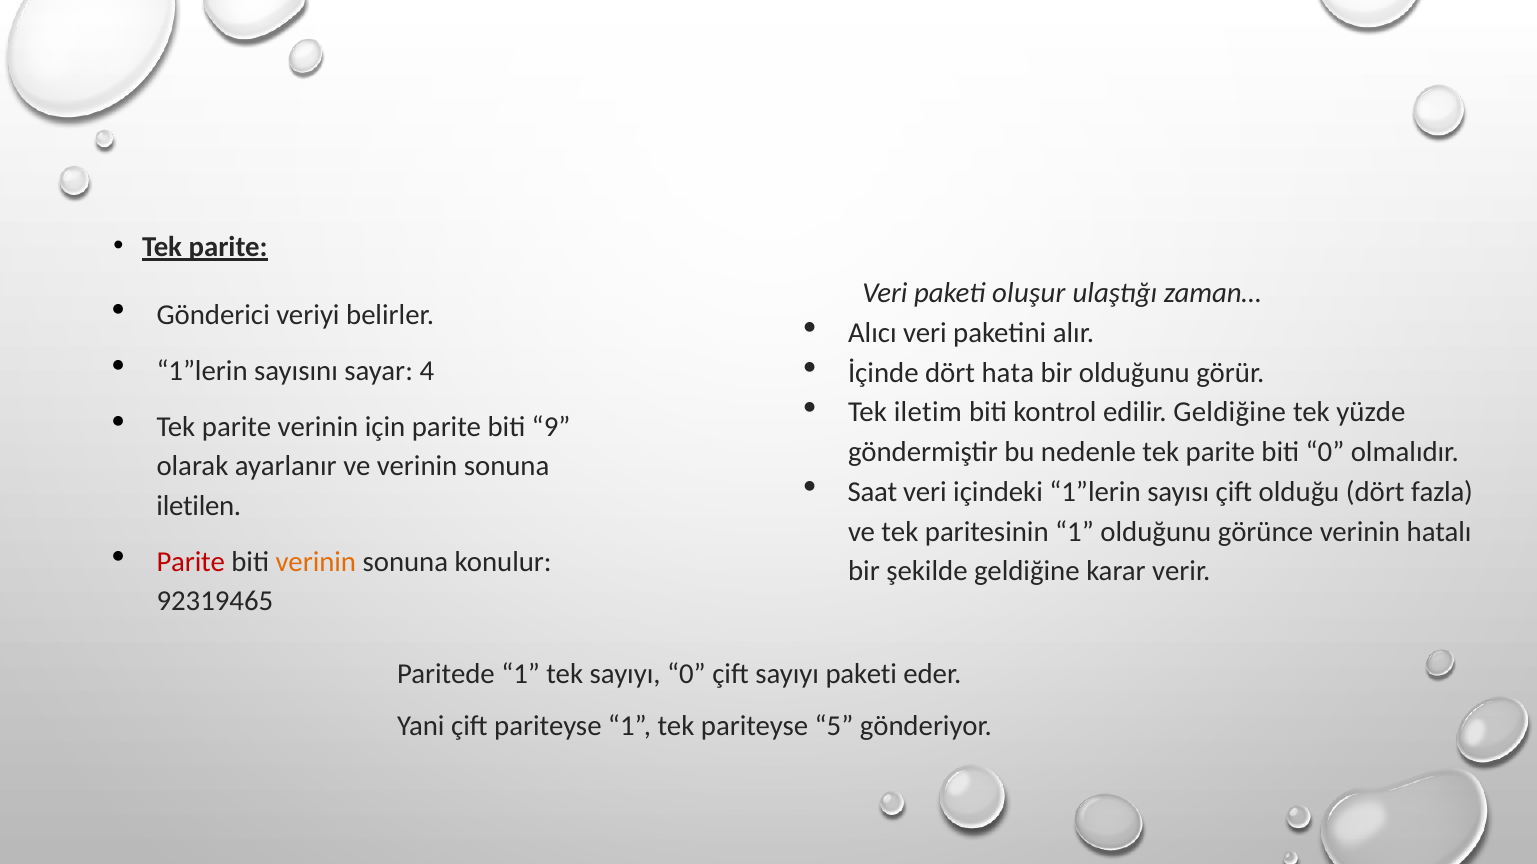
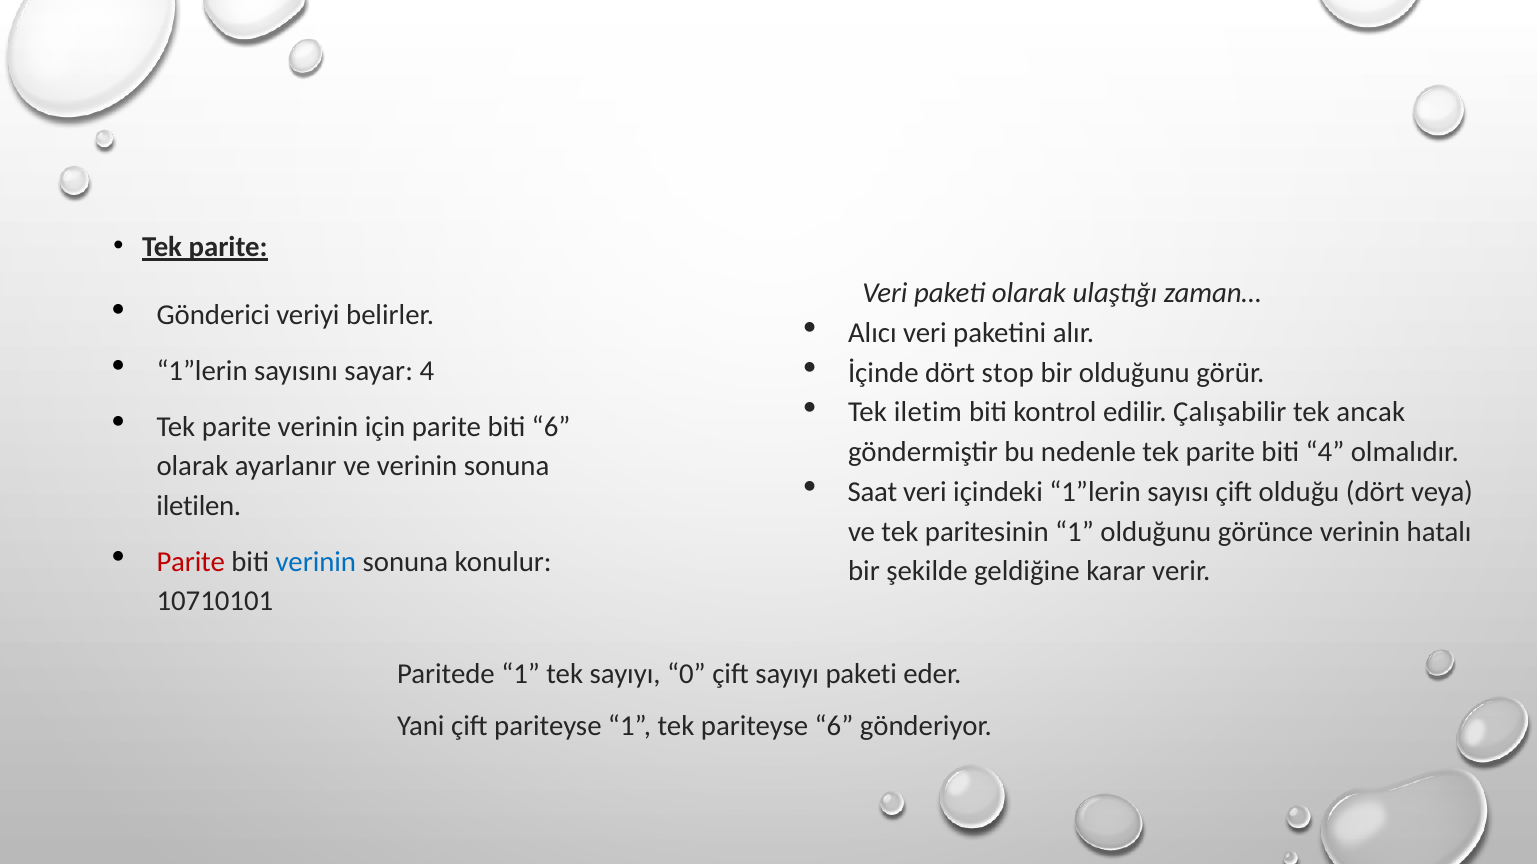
paketi oluşur: oluşur -> olarak
hata: hata -> stop
edilir Geldiğine: Geldiğine -> Çalışabilir
yüzde: yüzde -> ancak
biti 9: 9 -> 6
biti 0: 0 -> 4
fazla: fazla -> veya
verinin at (316, 562) colour: orange -> blue
92319465: 92319465 -> 10710101
pariteyse 5: 5 -> 6
